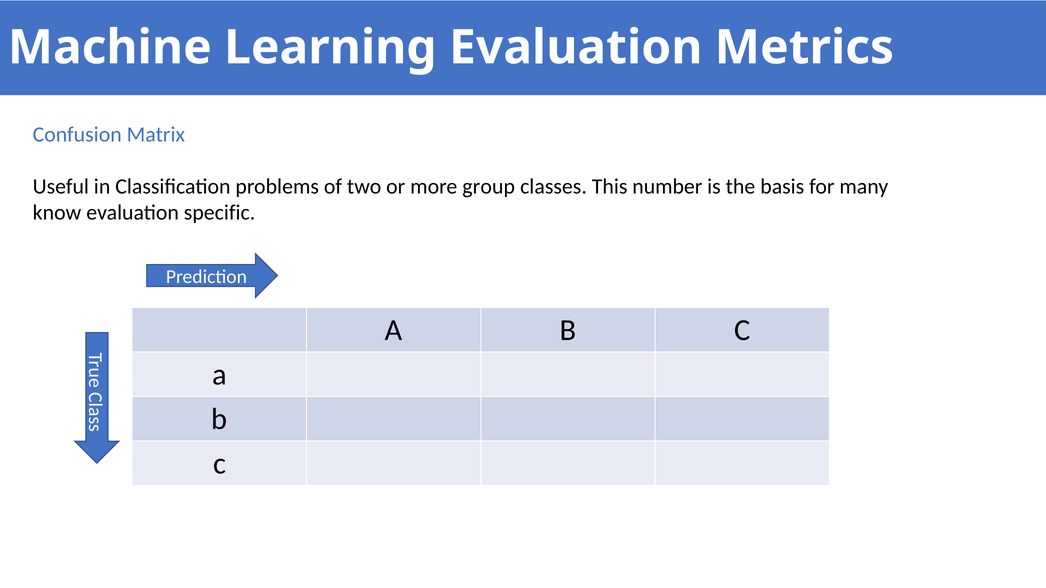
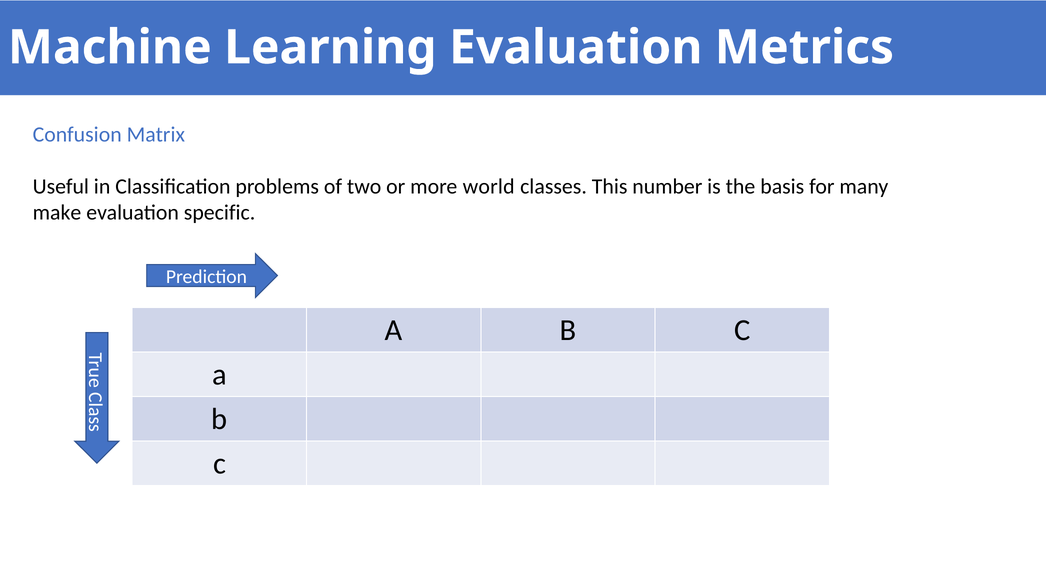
group: group -> world
know: know -> make
